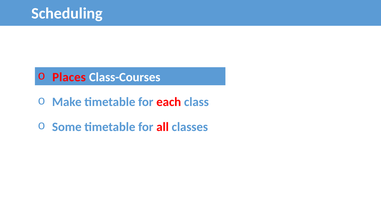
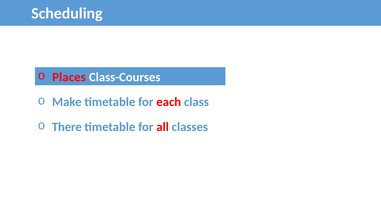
Some: Some -> There
